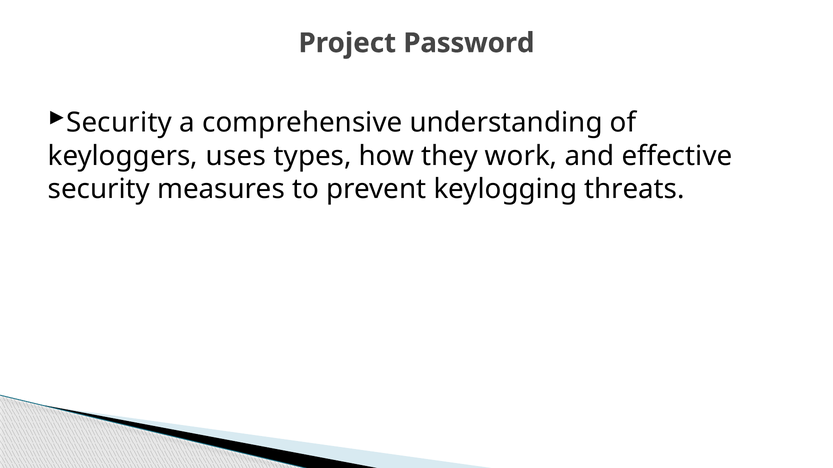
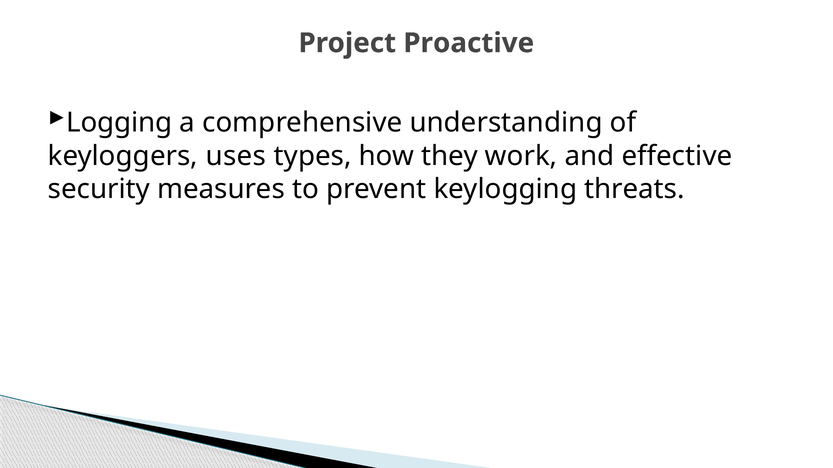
Password: Password -> Proactive
Security at (119, 123): Security -> Logging
